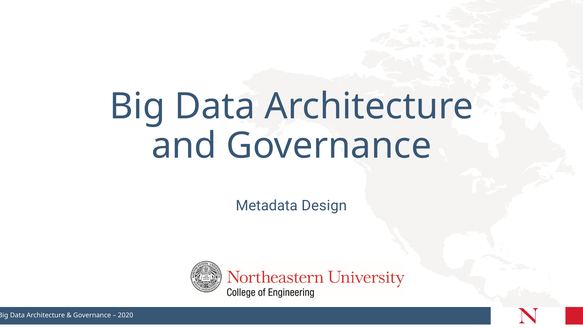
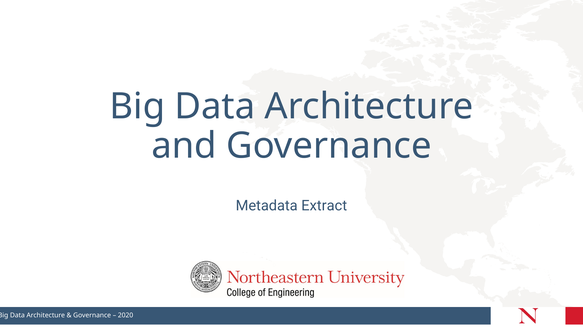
Design: Design -> Extract
